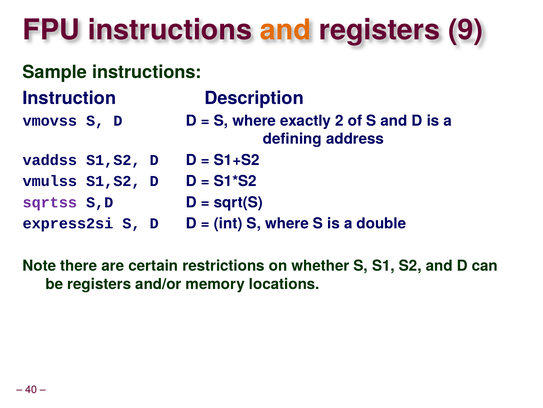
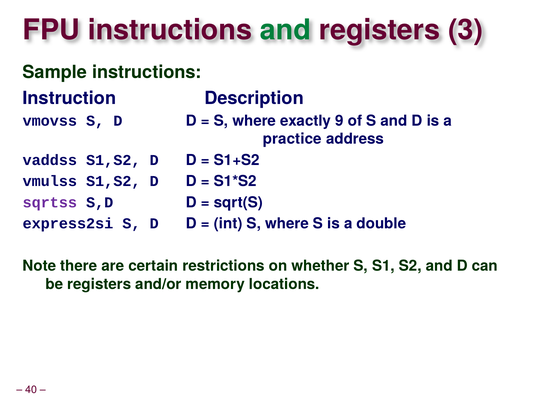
and at (285, 30) colour: orange -> green
9: 9 -> 3
2: 2 -> 9
defining: defining -> practice
